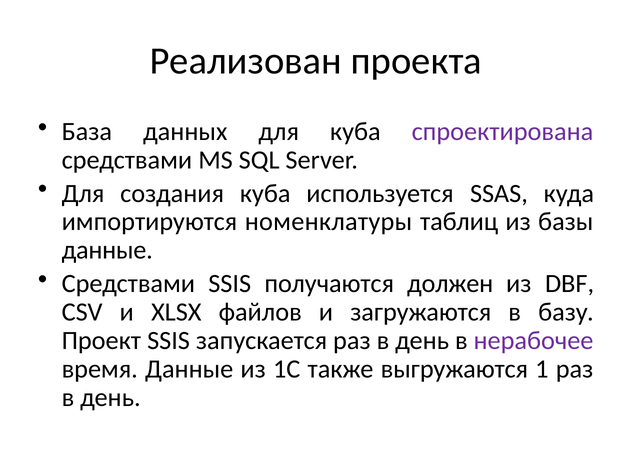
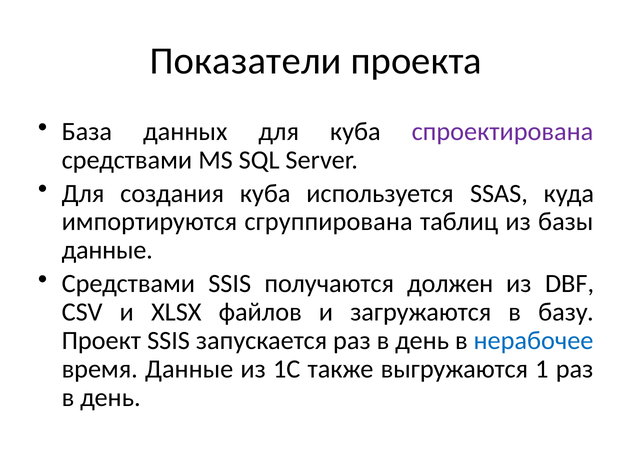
Реализован: Реализован -> Показатели
номенклатуры: номенклатуры -> сгруппирована
нерабочее colour: purple -> blue
